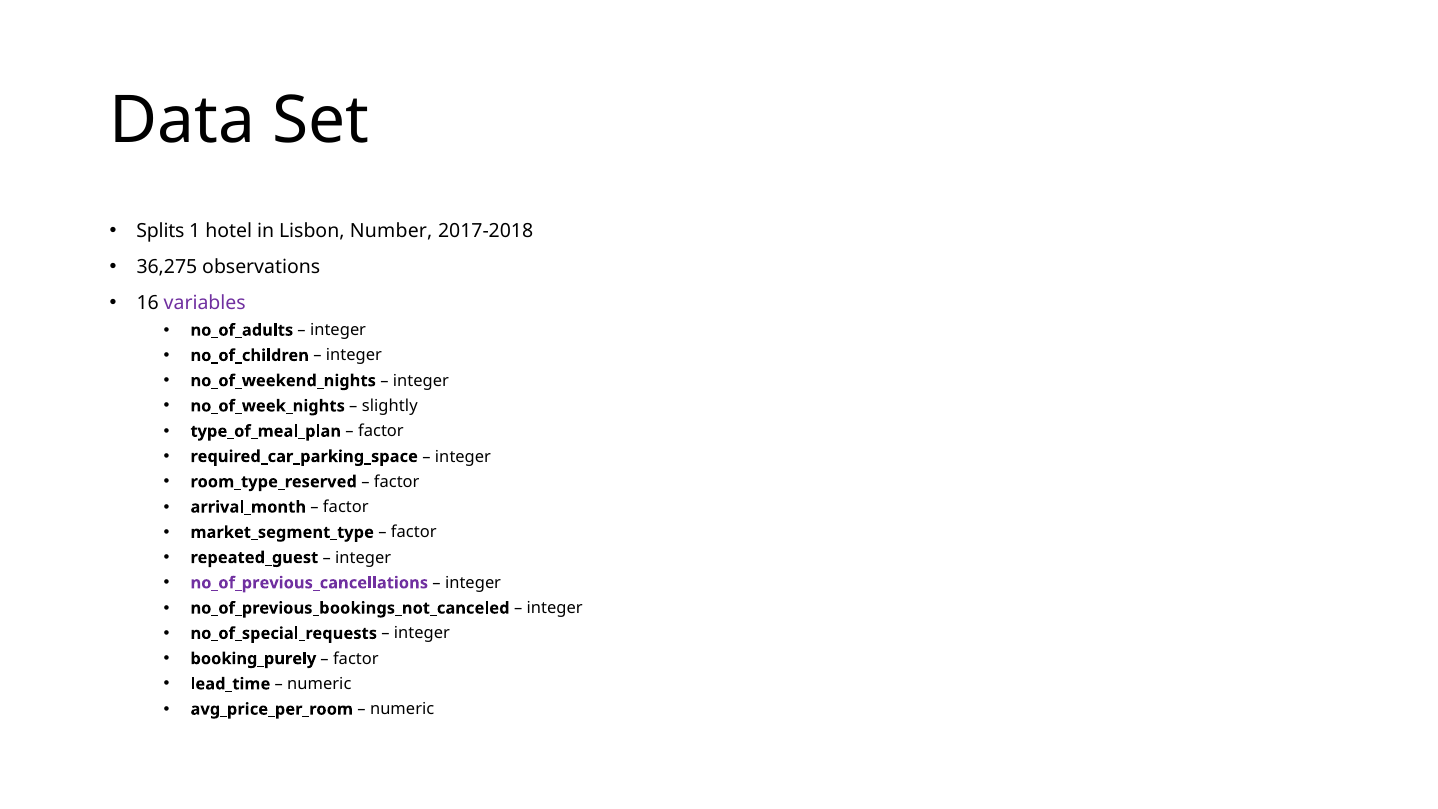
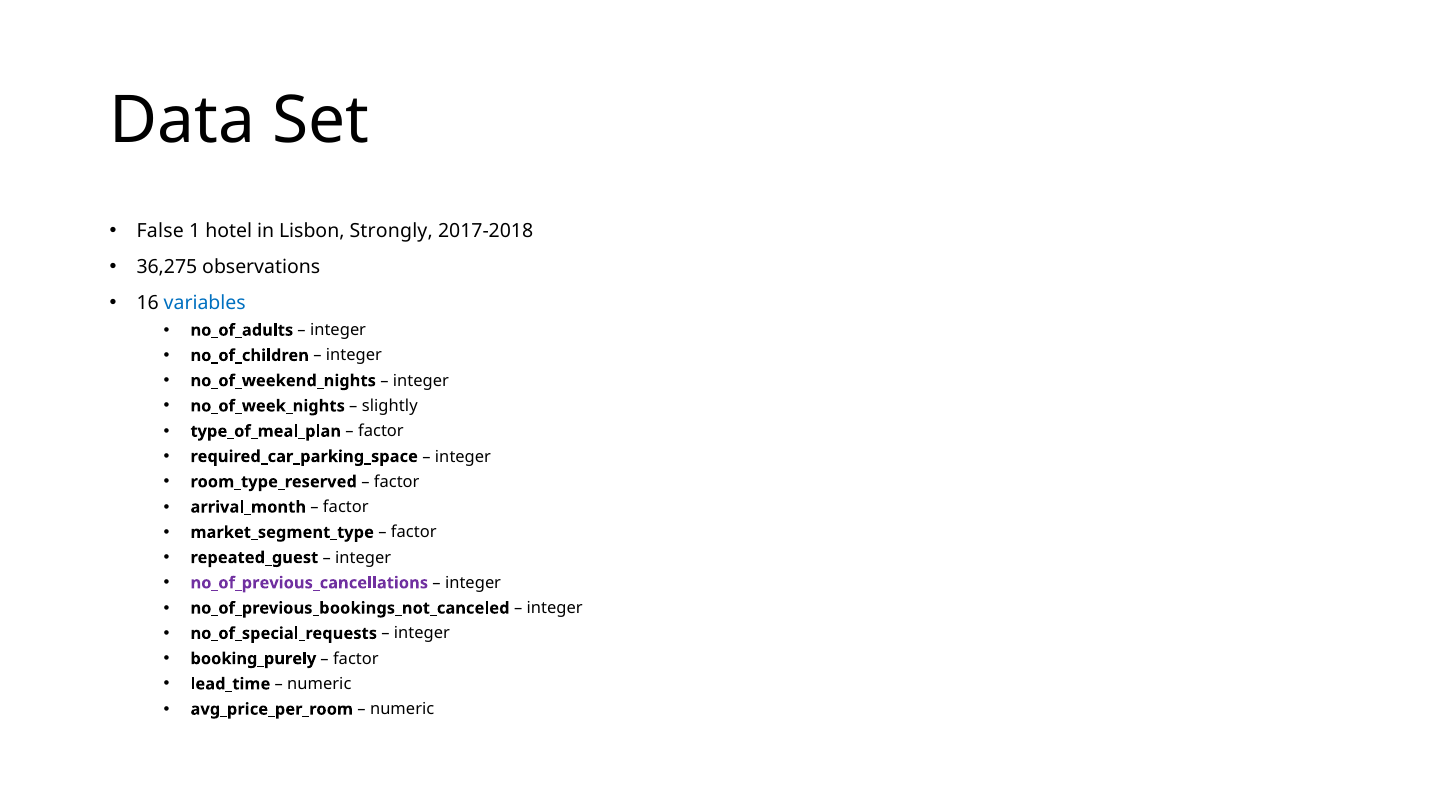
Splits: Splits -> False
Number: Number -> Strongly
variables colour: purple -> blue
